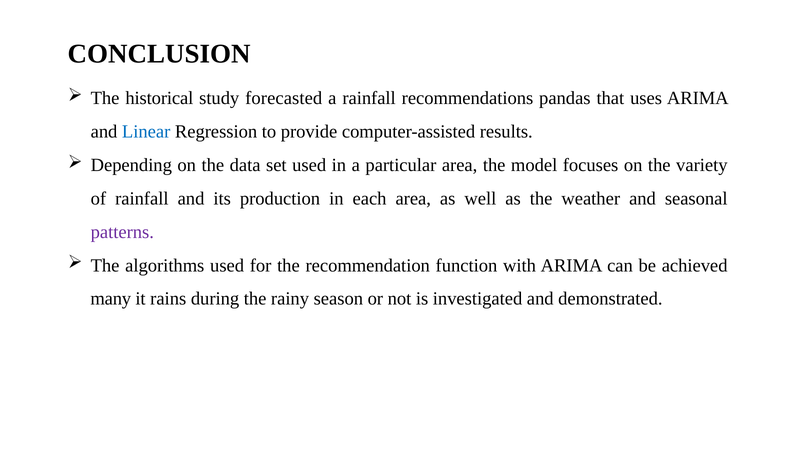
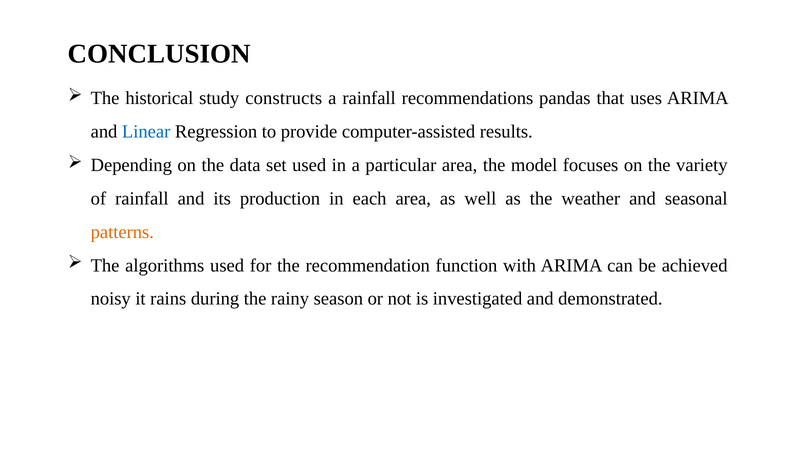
forecasted: forecasted -> constructs
patterns colour: purple -> orange
many: many -> noisy
